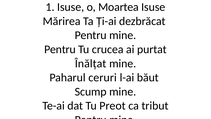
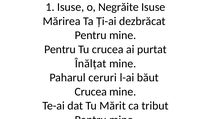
Moartea: Moartea -> Negrăite
Scump at (91, 91): Scump -> Crucea
Preot: Preot -> Mărit
